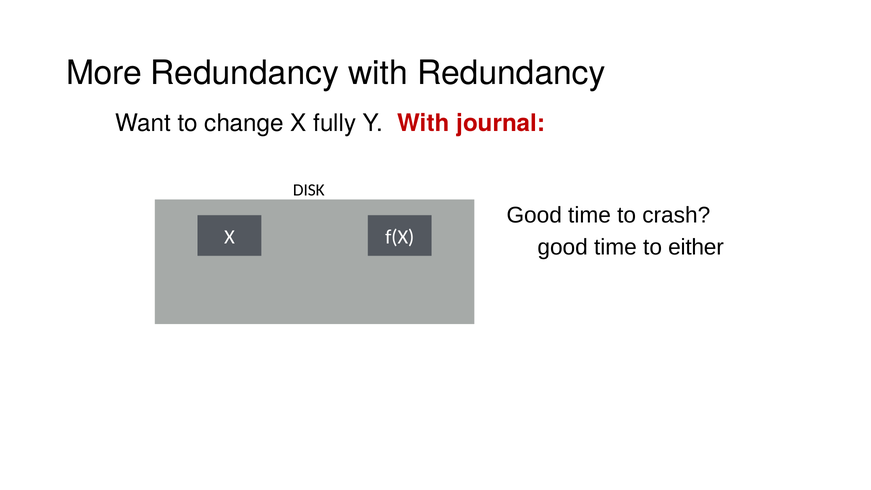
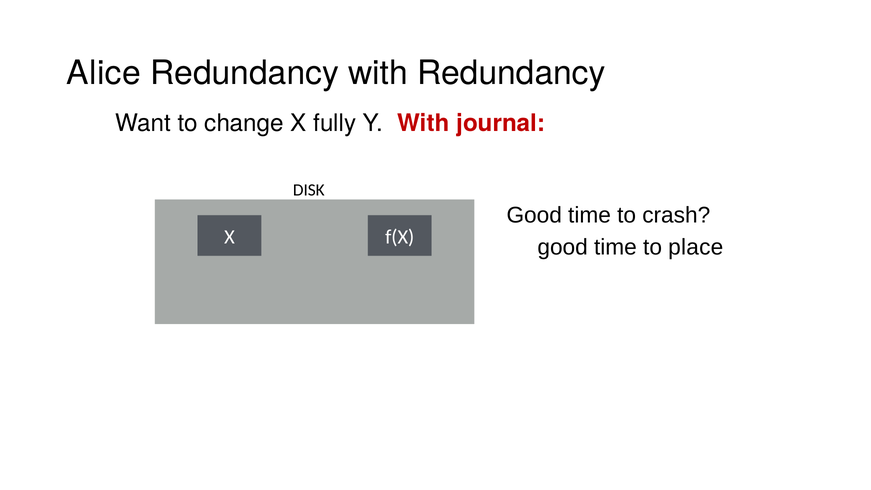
More: More -> Alice
either: either -> place
